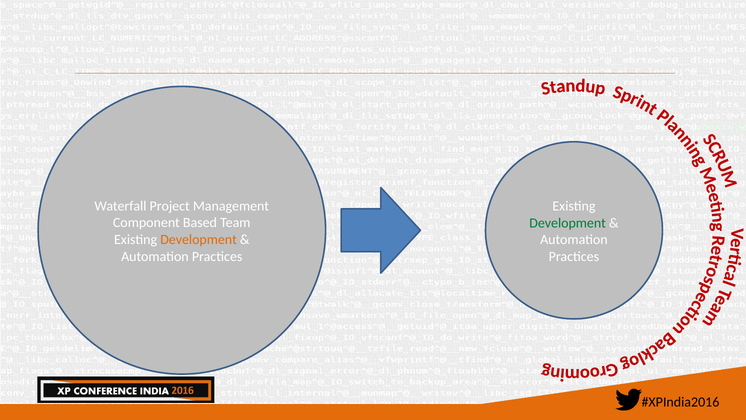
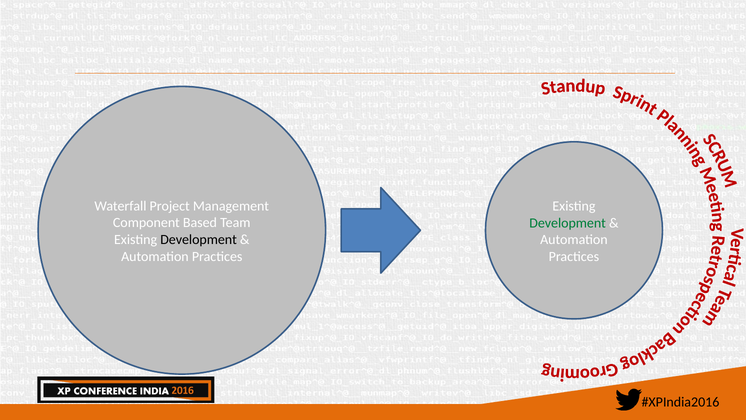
Development at (199, 239) colour: orange -> black
